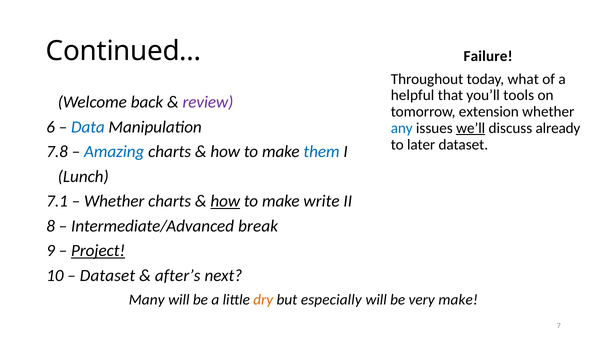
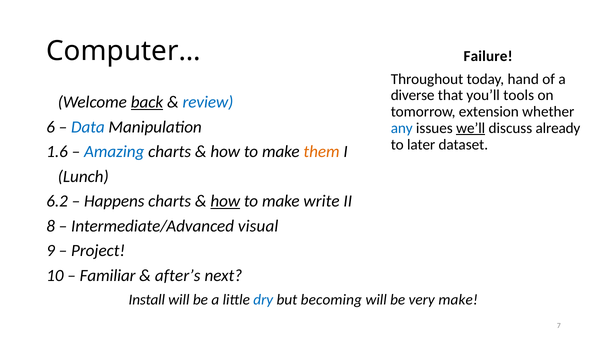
Continued…: Continued… -> Computer…
what: what -> hand
helpful: helpful -> diverse
back underline: none -> present
review colour: purple -> blue
7.8: 7.8 -> 1.6
them colour: blue -> orange
7.1: 7.1 -> 6.2
Whether at (114, 201): Whether -> Happens
break: break -> visual
Project underline: present -> none
Dataset at (108, 276): Dataset -> Familiar
Many: Many -> Install
dry colour: orange -> blue
especially: especially -> becoming
